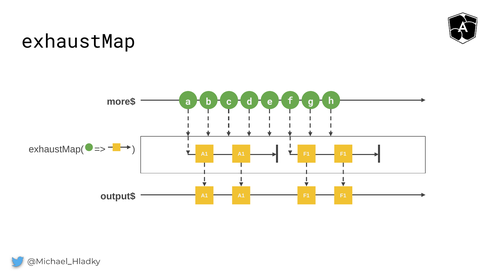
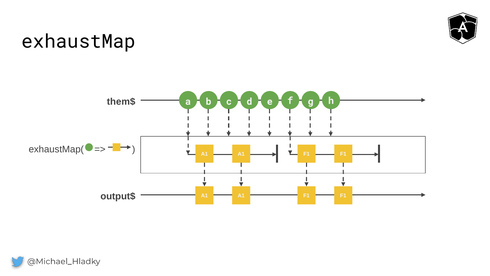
more$: more$ -> them$
